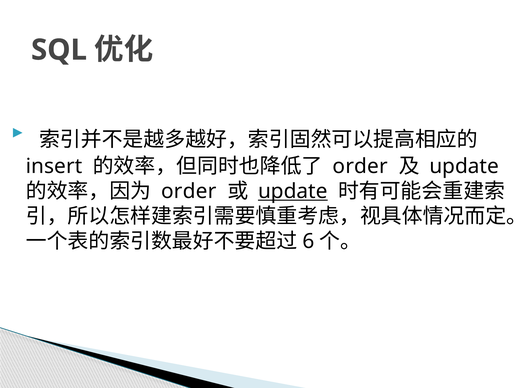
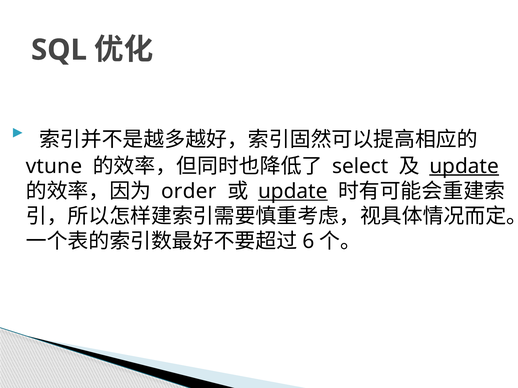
insert: insert -> vtune
order at (360, 166): order -> select
update at (464, 166) underline: none -> present
